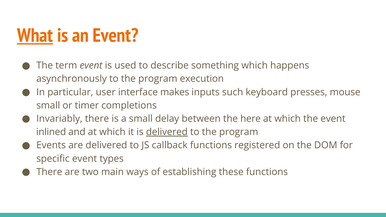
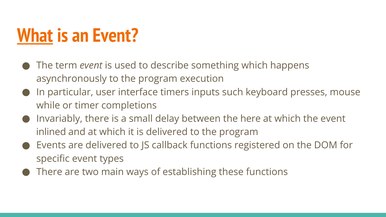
makes: makes -> timers
small at (48, 105): small -> while
delivered at (167, 132) underline: present -> none
